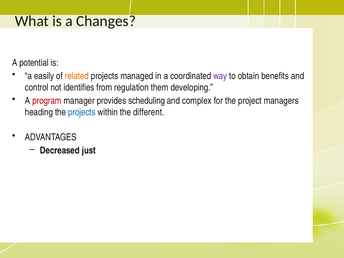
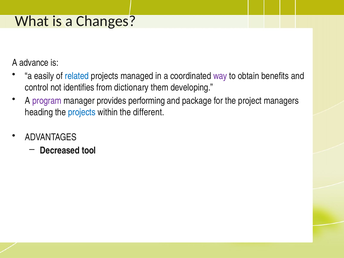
potential: potential -> advance
related colour: orange -> blue
regulation: regulation -> dictionary
program colour: red -> purple
scheduling: scheduling -> performing
complex: complex -> package
just: just -> tool
